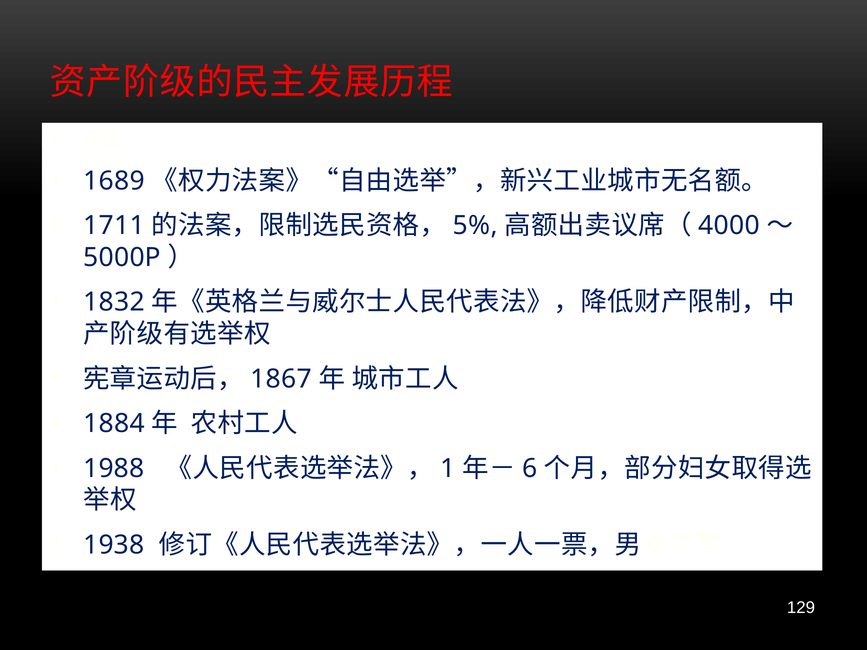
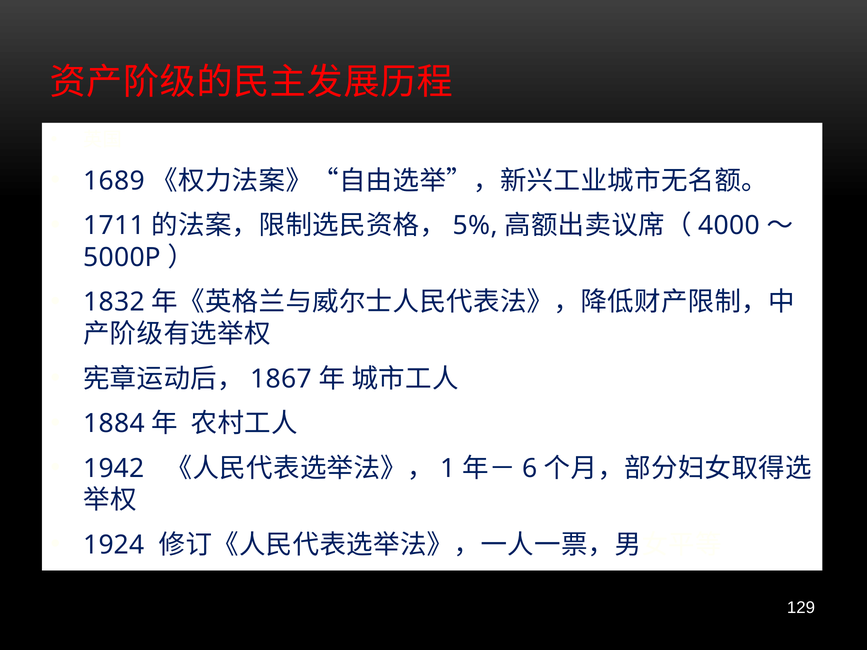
1988: 1988 -> 1942
1938: 1938 -> 1924
